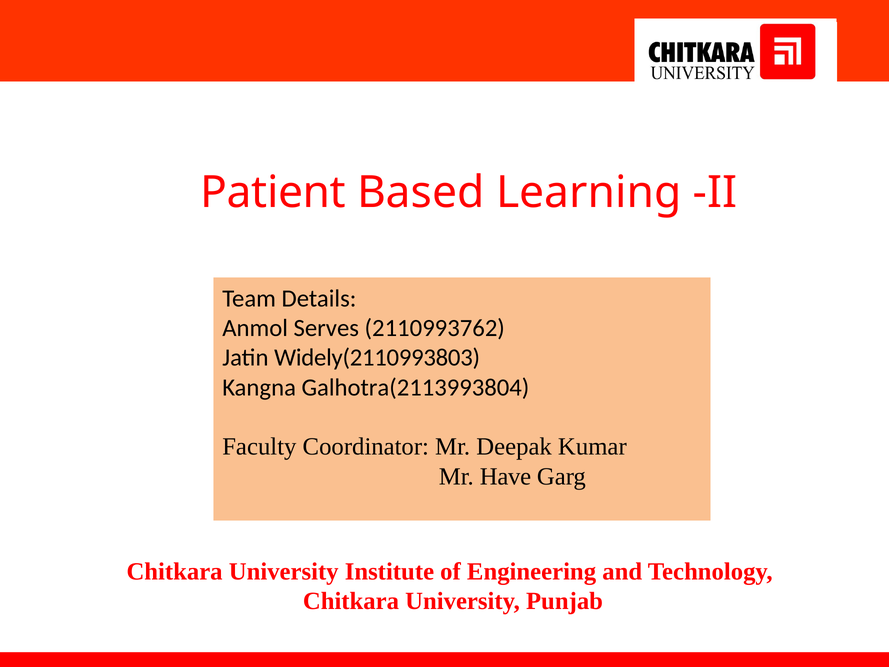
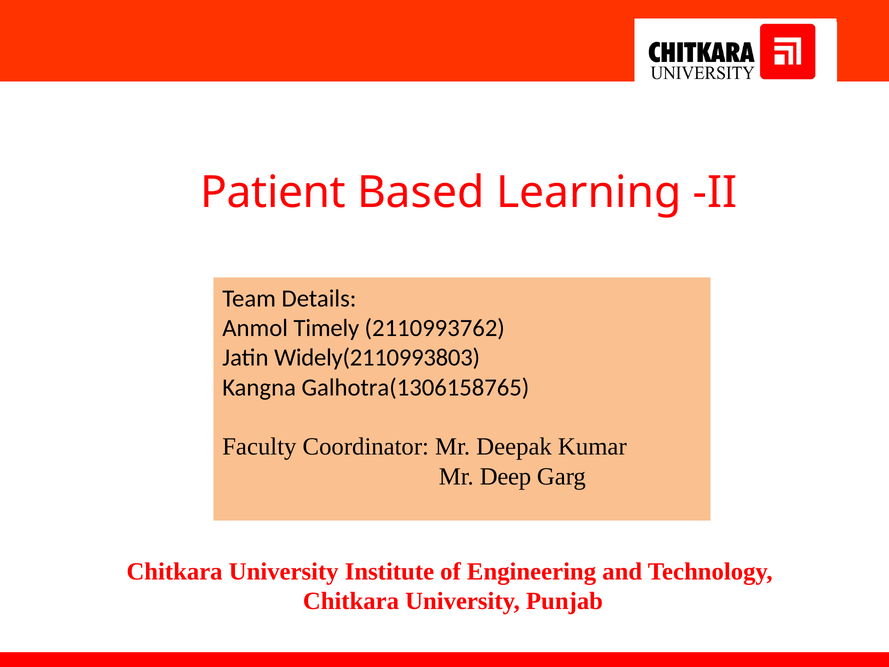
Serves: Serves -> Timely
Galhotra(2113993804: Galhotra(2113993804 -> Galhotra(1306158765
Have: Have -> Deep
